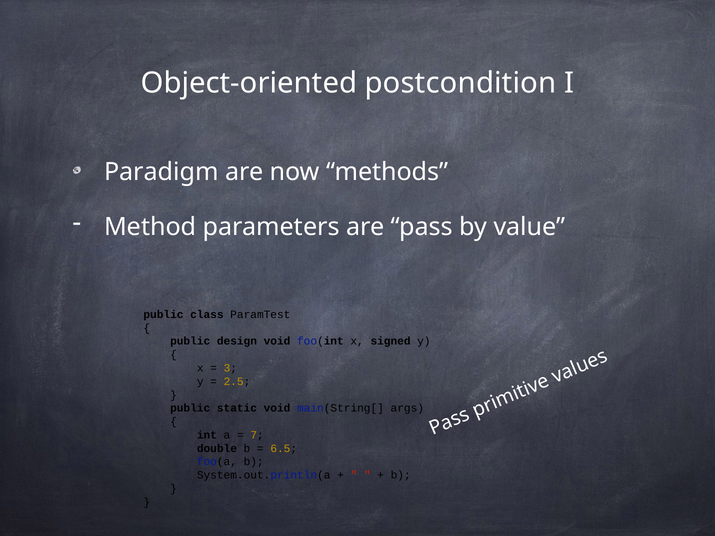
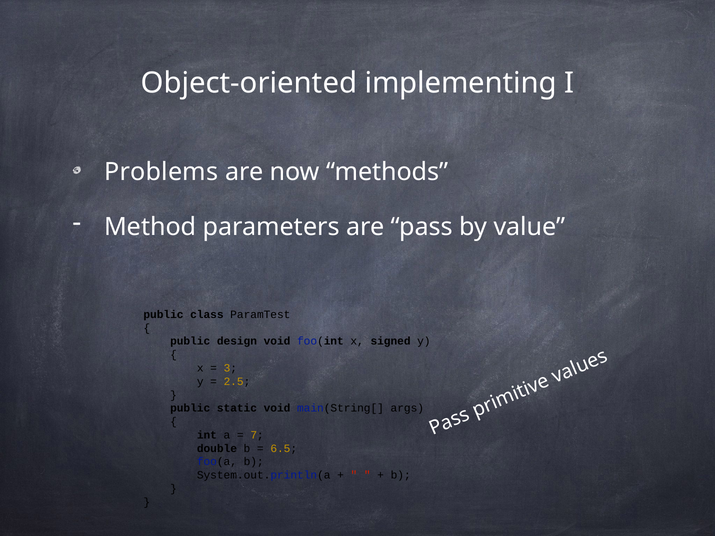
postcondition: postcondition -> implementing
Paradigm: Paradigm -> Problems
